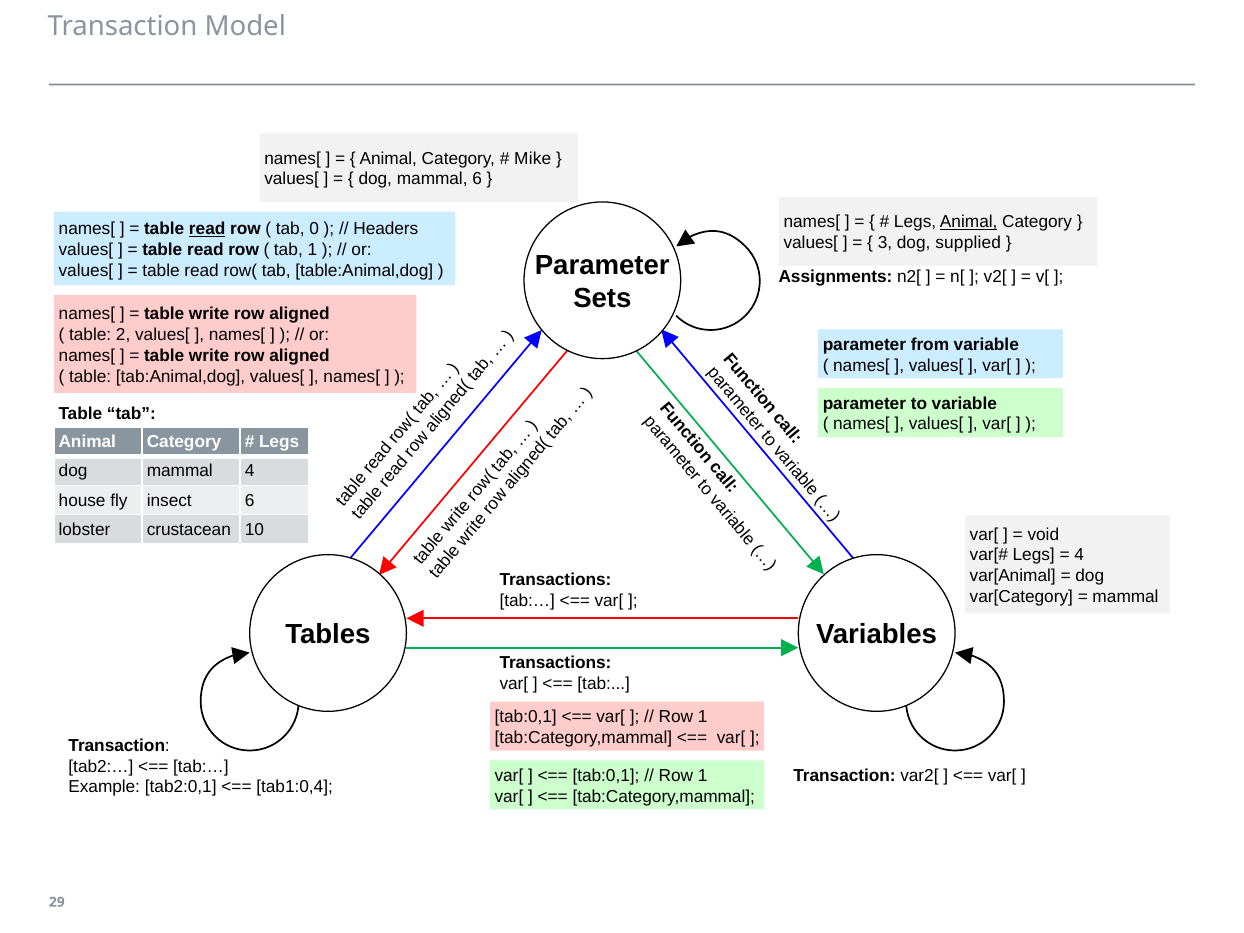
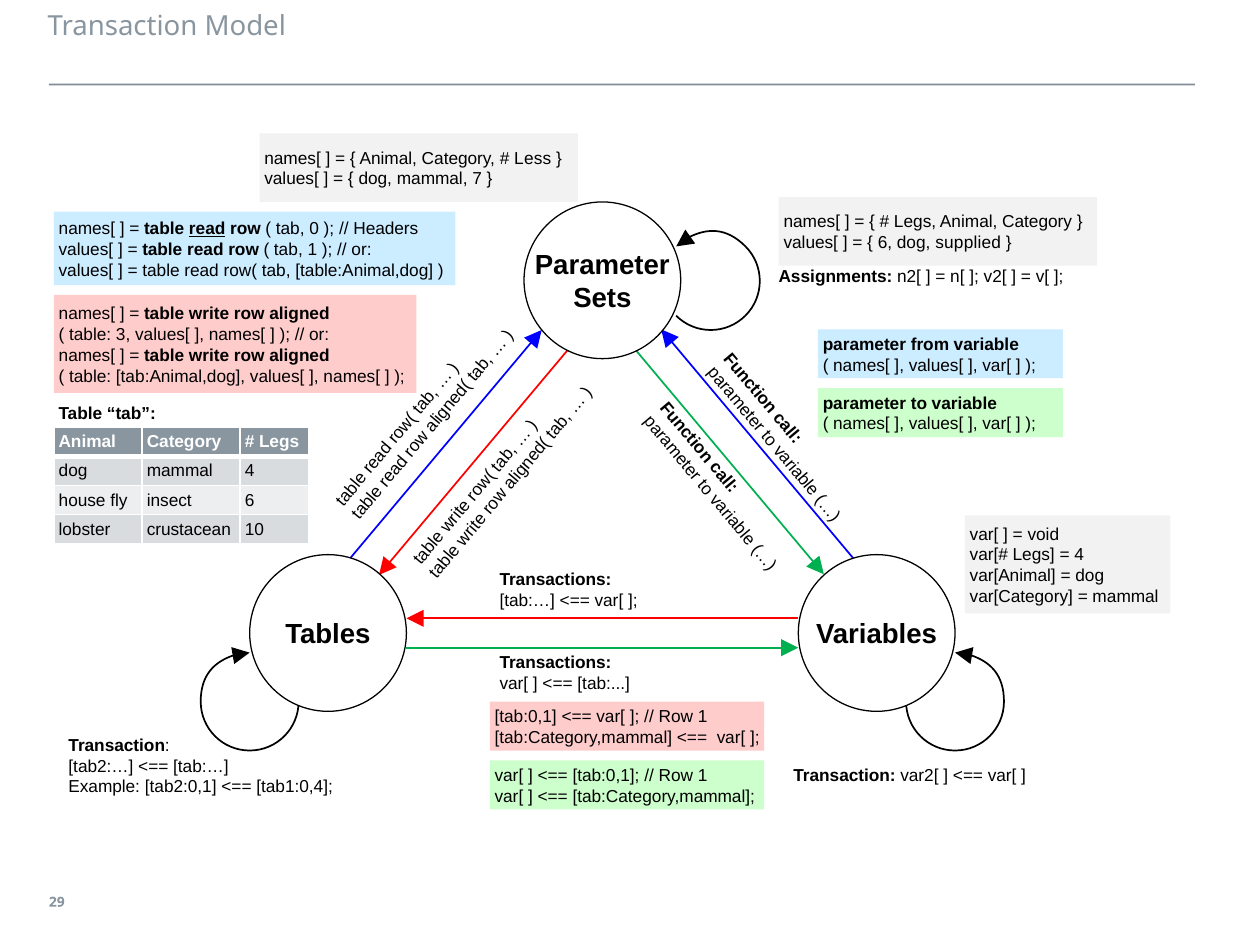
Mike: Mike -> Less
mammal 6: 6 -> 7
Animal at (969, 222) underline: present -> none
3 at (885, 243): 3 -> 6
2: 2 -> 3
